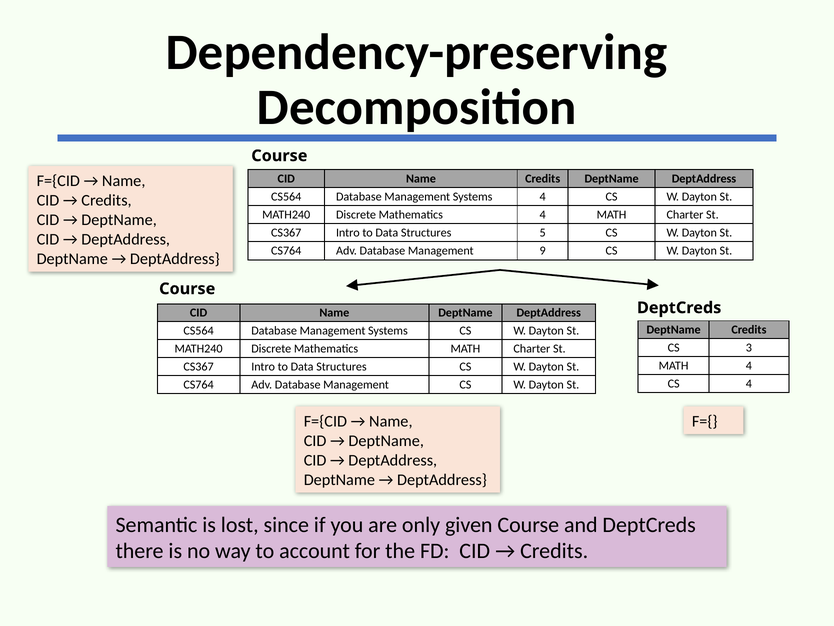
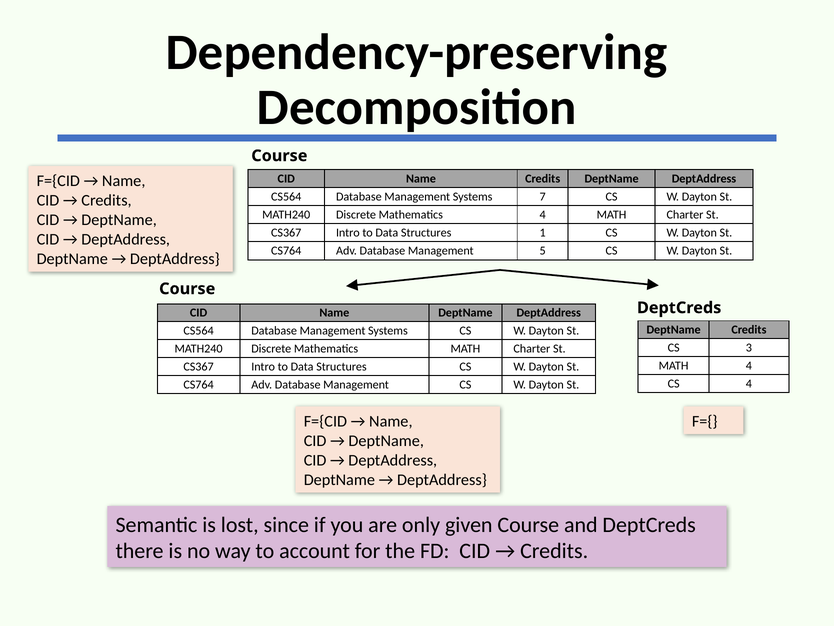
Systems 4: 4 -> 7
5: 5 -> 1
9: 9 -> 5
